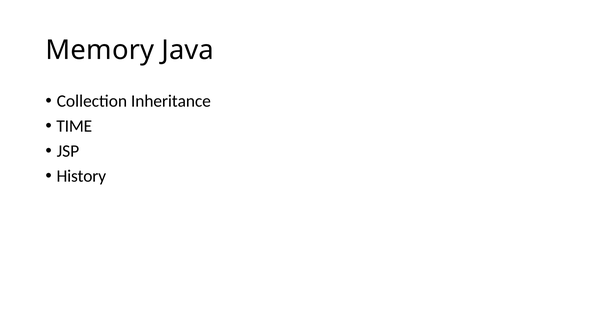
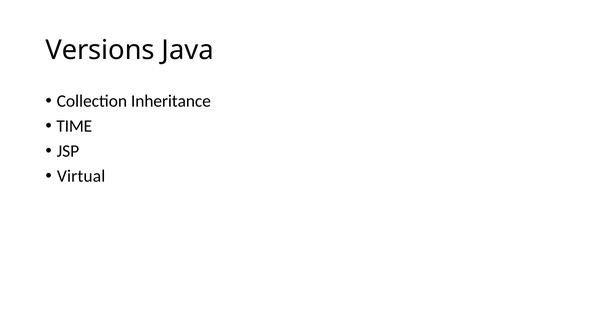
Memory: Memory -> Versions
History: History -> Virtual
